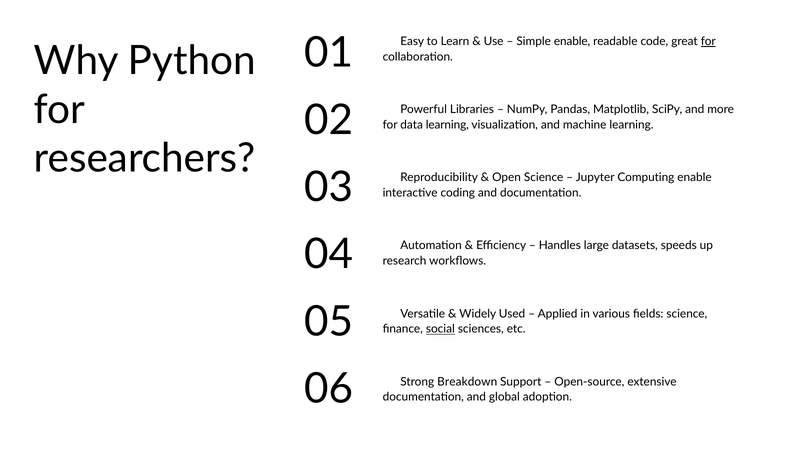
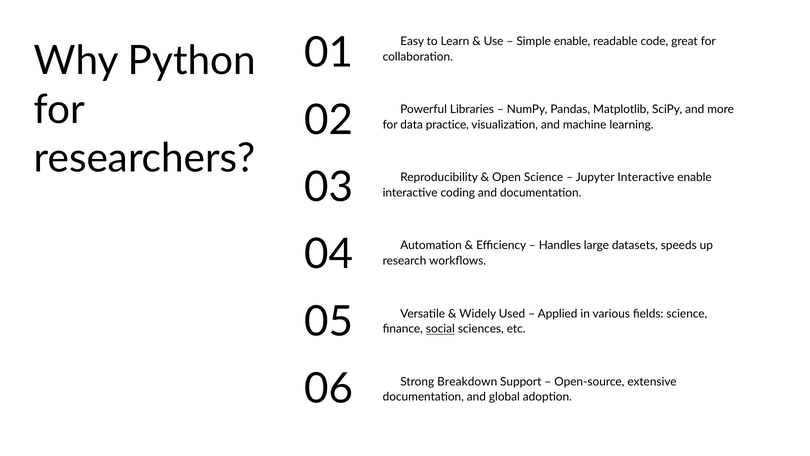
for at (708, 41) underline: present -> none
data learning: learning -> practice
Jupyter Computing: Computing -> Interactive
